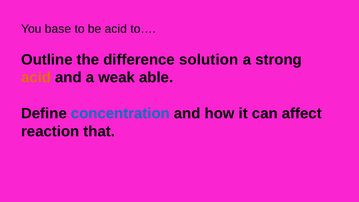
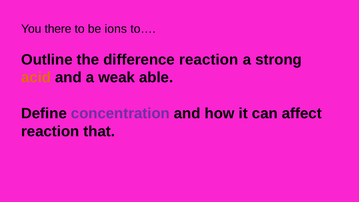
base: base -> there
be acid: acid -> ions
difference solution: solution -> reaction
concentration colour: blue -> purple
